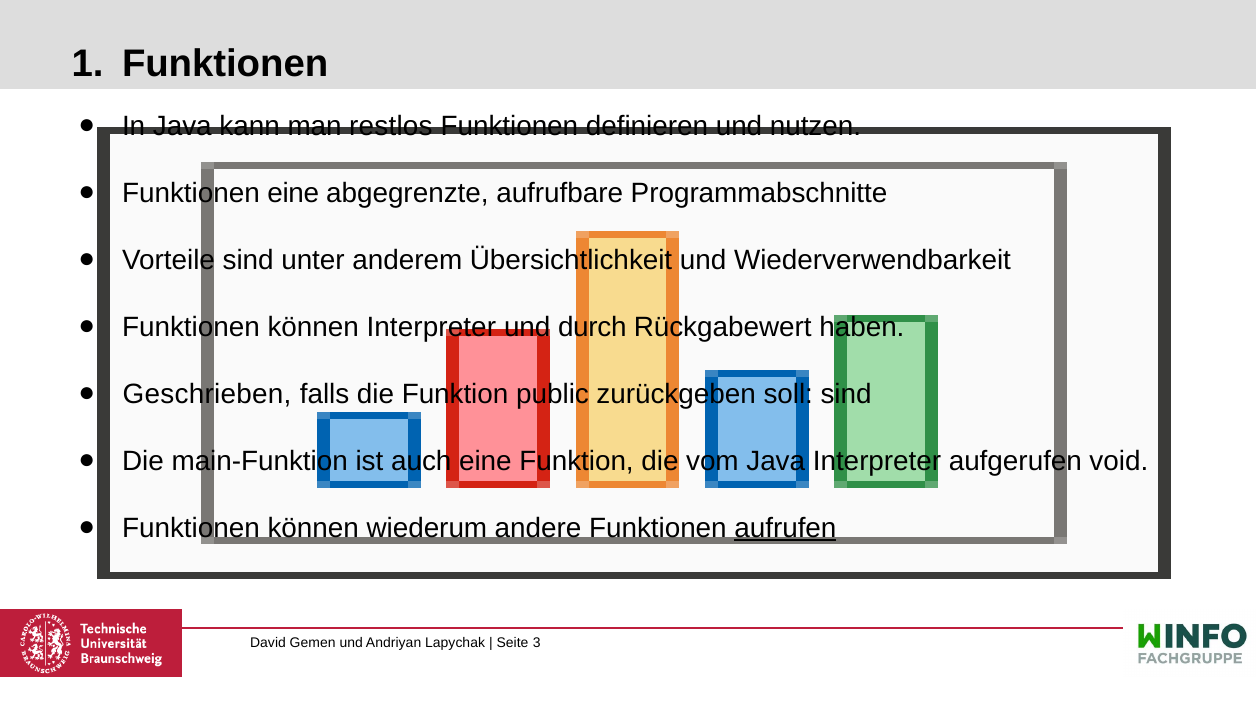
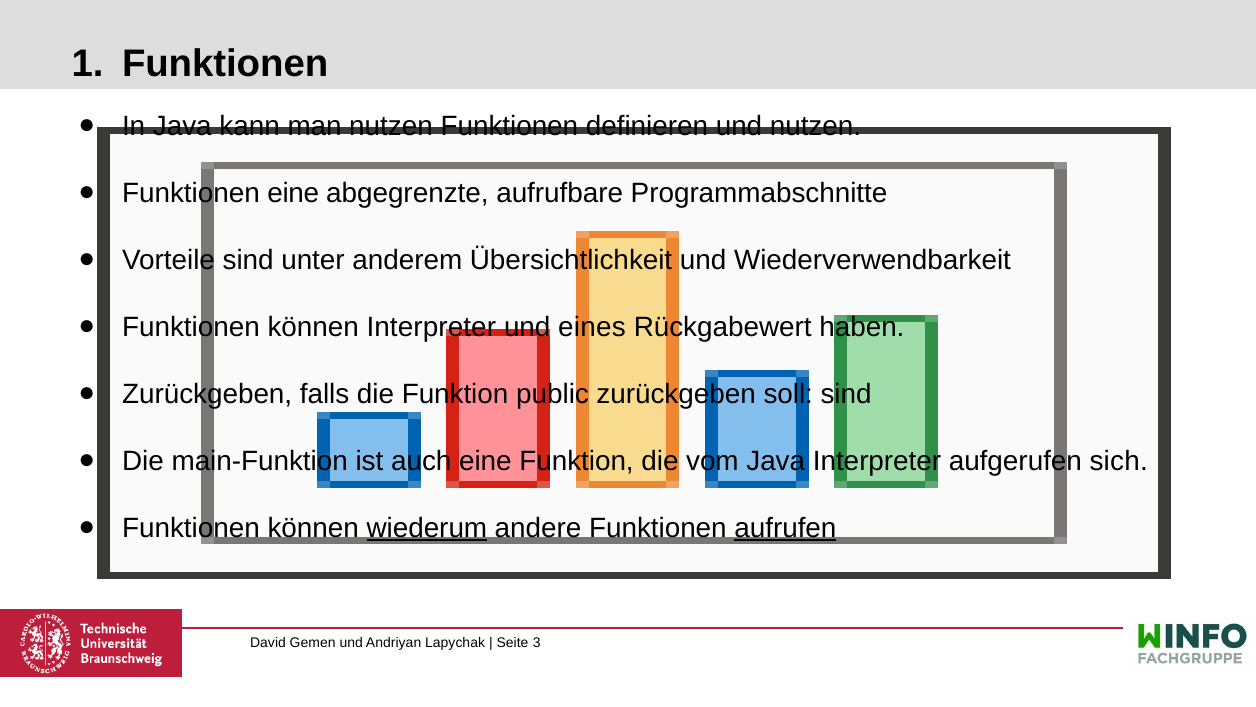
man restlos: restlos -> nutzen
durch: durch -> eines
Geschrieben at (207, 394): Geschrieben -> Zurückgeben
void: void -> sich
wiederum underline: none -> present
